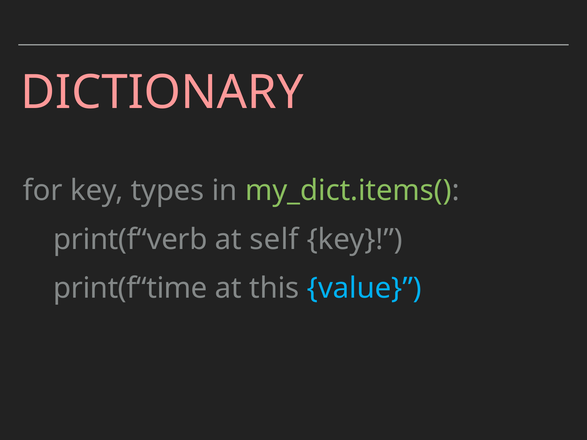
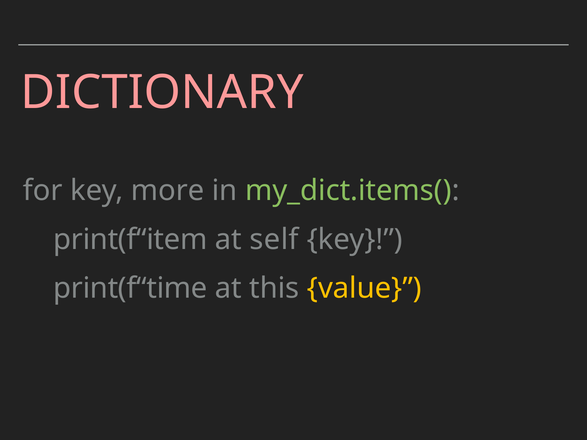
types: types -> more
print(f“verb: print(f“verb -> print(f“item
value colour: light blue -> yellow
